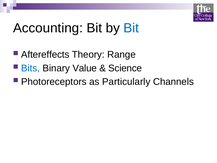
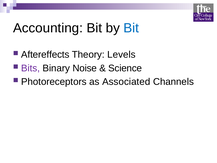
Range: Range -> Levels
Bits colour: blue -> purple
Value: Value -> Noise
Particularly: Particularly -> Associated
